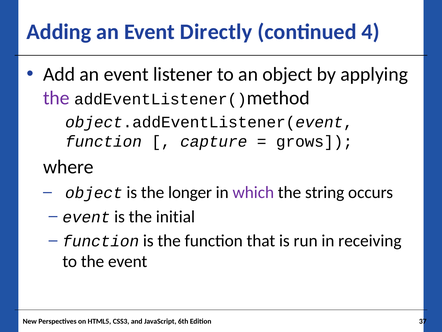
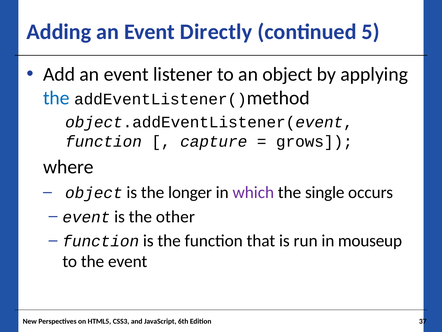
4: 4 -> 5
the at (56, 98) colour: purple -> blue
string: string -> single
initial: initial -> other
receiving: receiving -> mouseup
